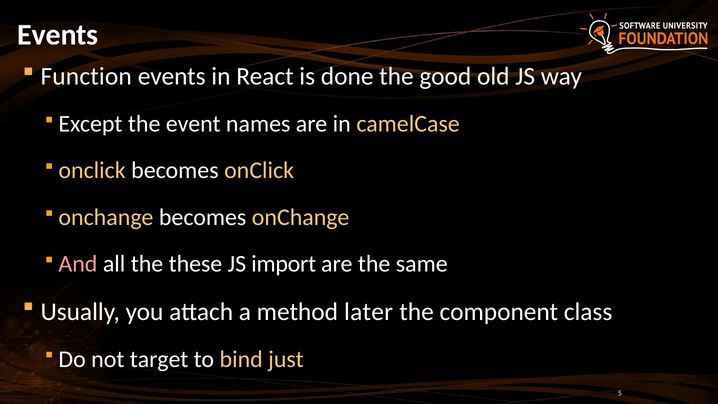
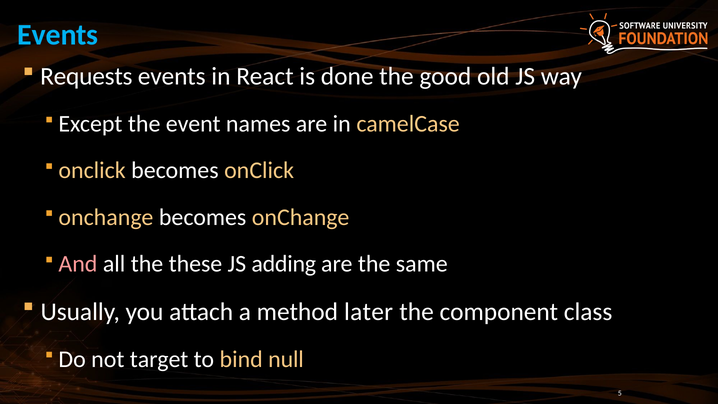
Events at (58, 35) colour: white -> light blue
Function: Function -> Requests
import: import -> adding
just: just -> null
